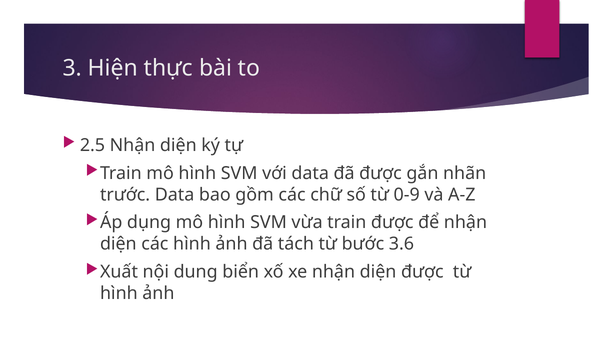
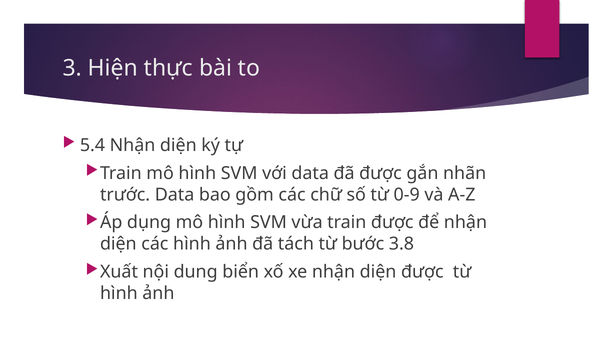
2.5: 2.5 -> 5.4
3.6: 3.6 -> 3.8
